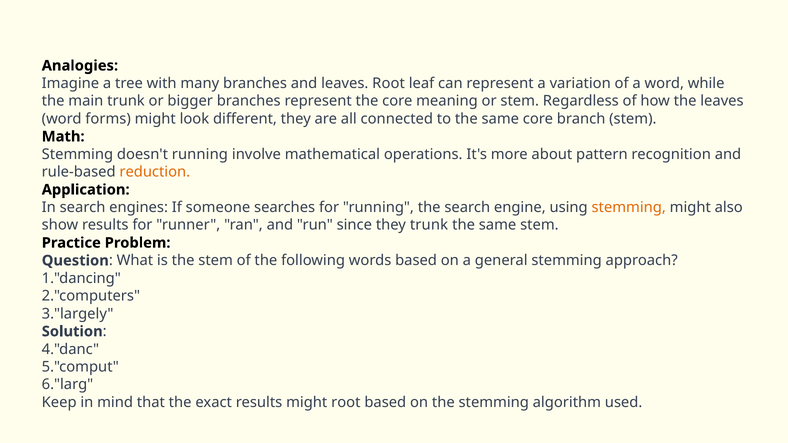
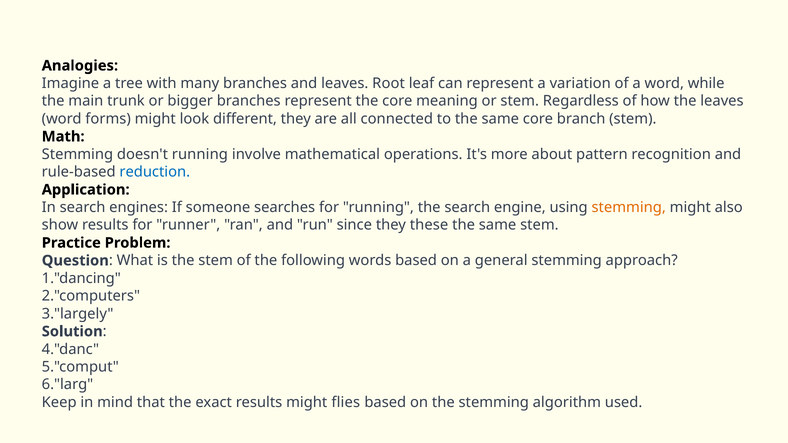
reduction colour: orange -> blue
they trunk: trunk -> these
might root: root -> flies
